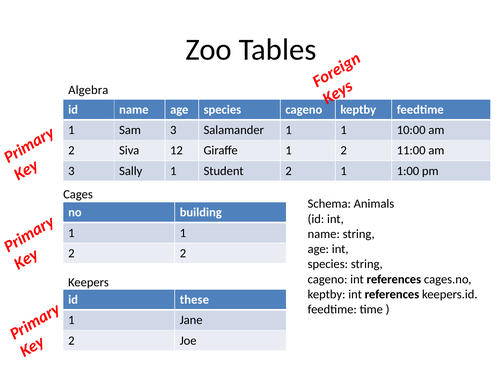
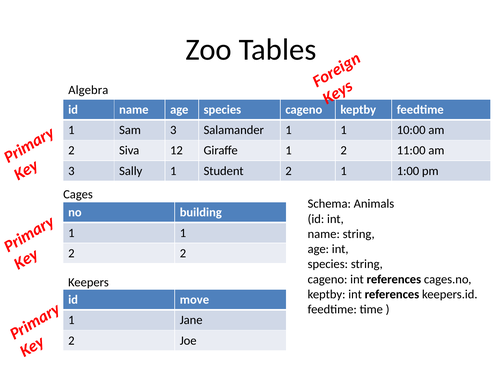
these: these -> move
